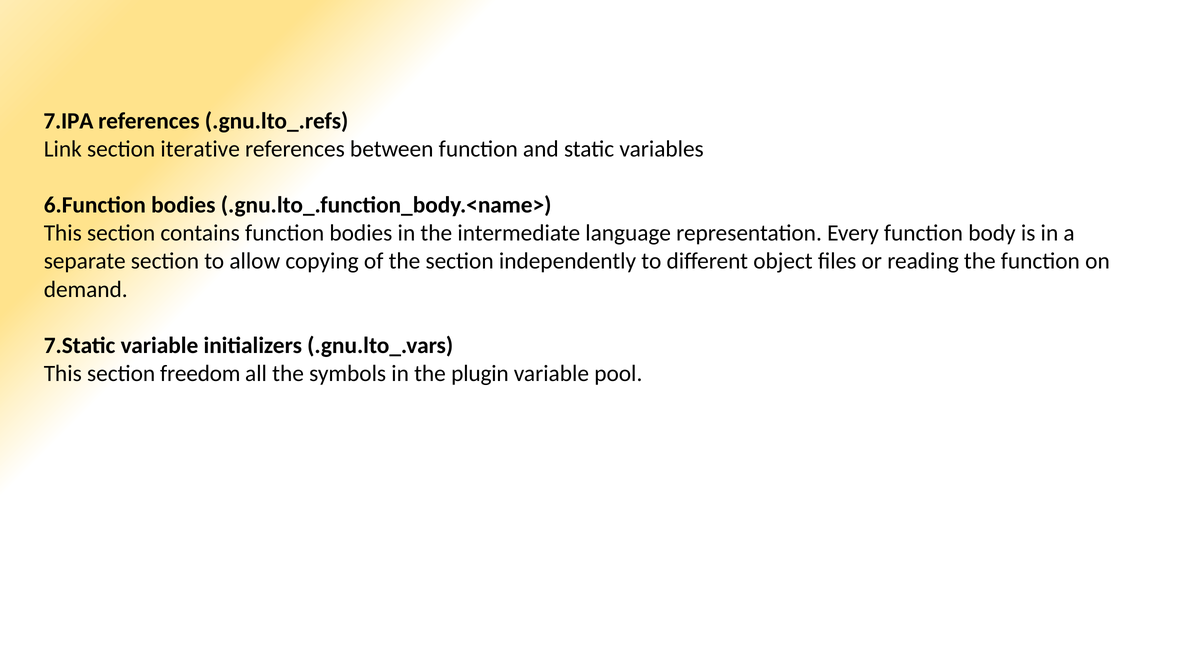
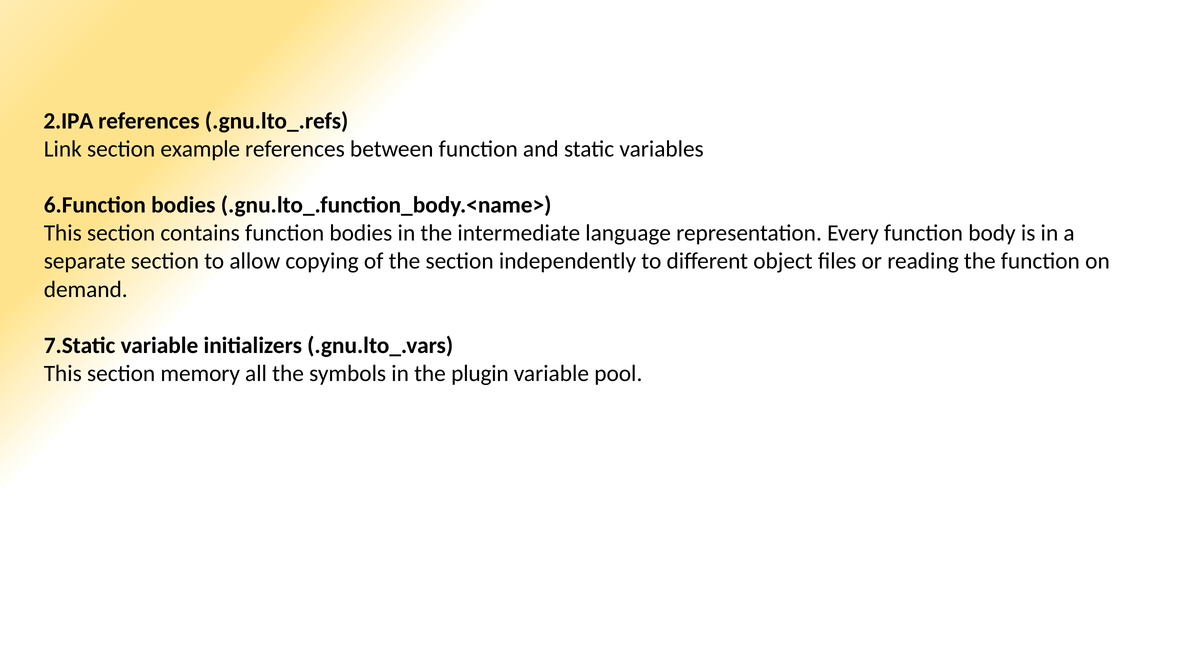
7.IPA: 7.IPA -> 2.IPA
iterative: iterative -> example
freedom: freedom -> memory
